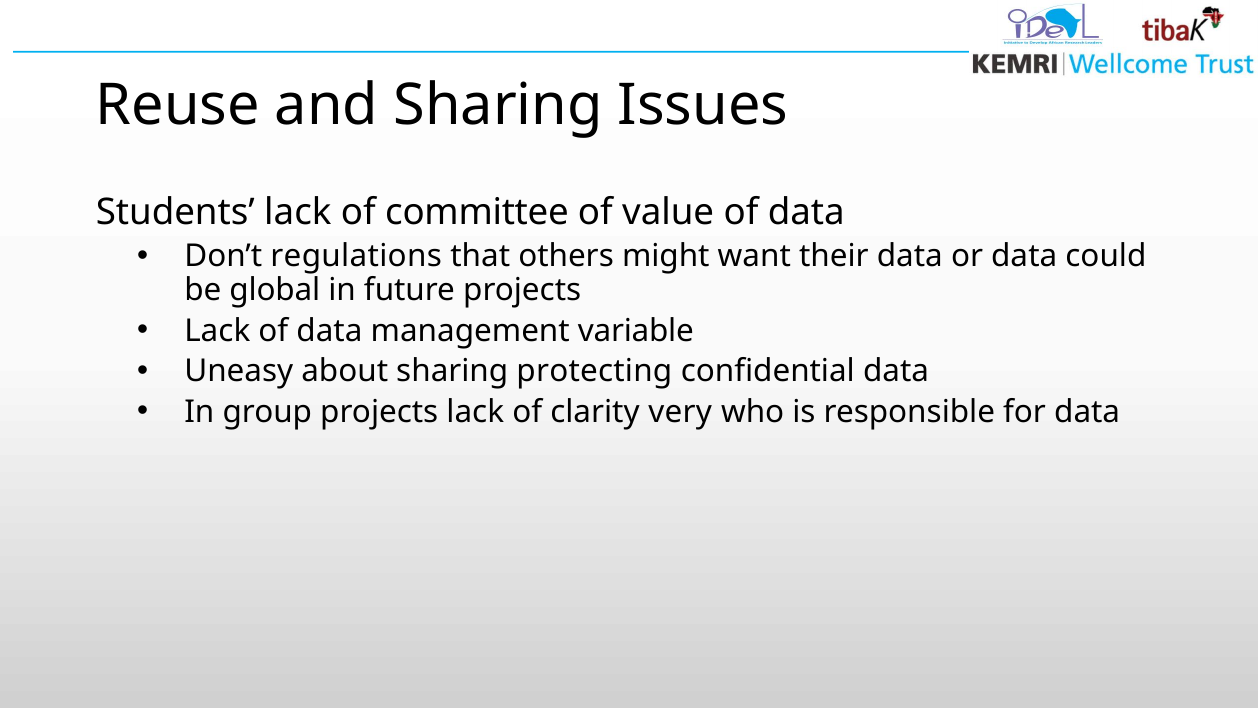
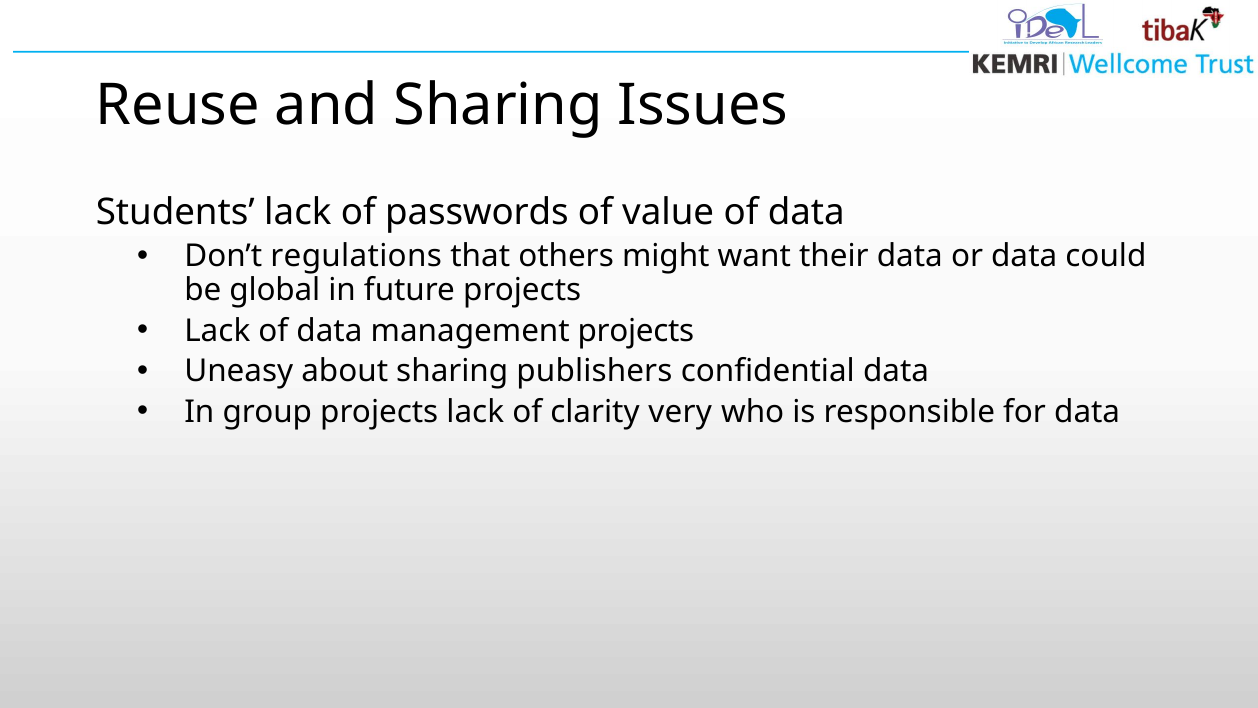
committee: committee -> passwords
management variable: variable -> projects
protecting: protecting -> publishers
